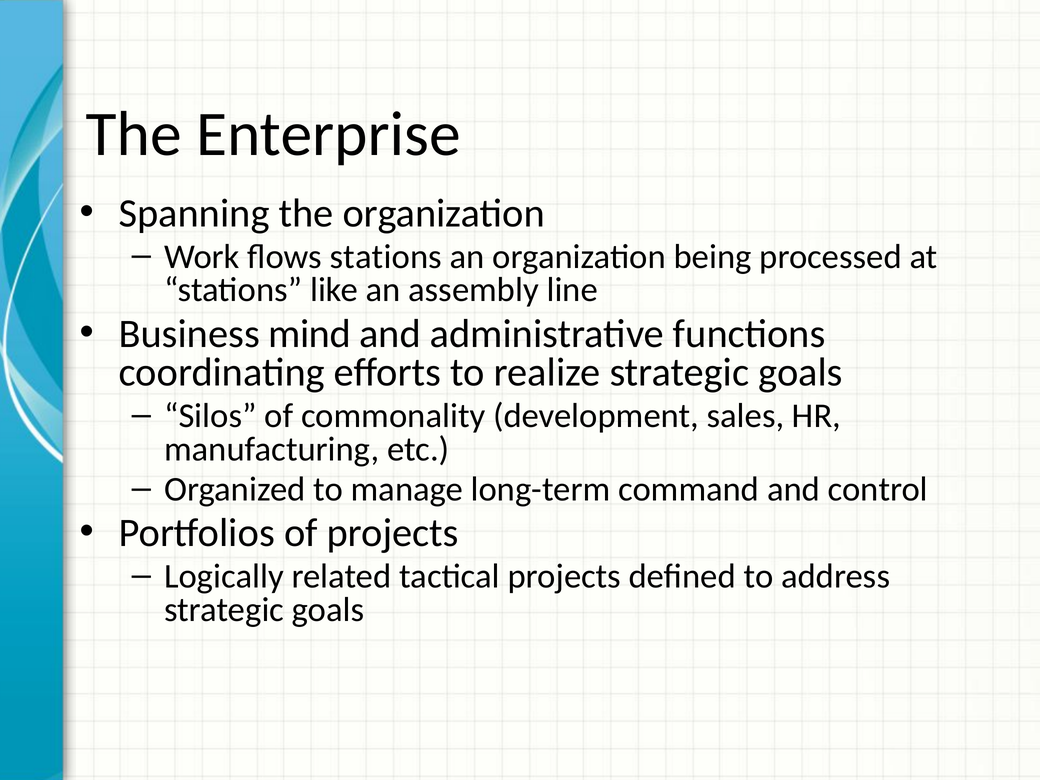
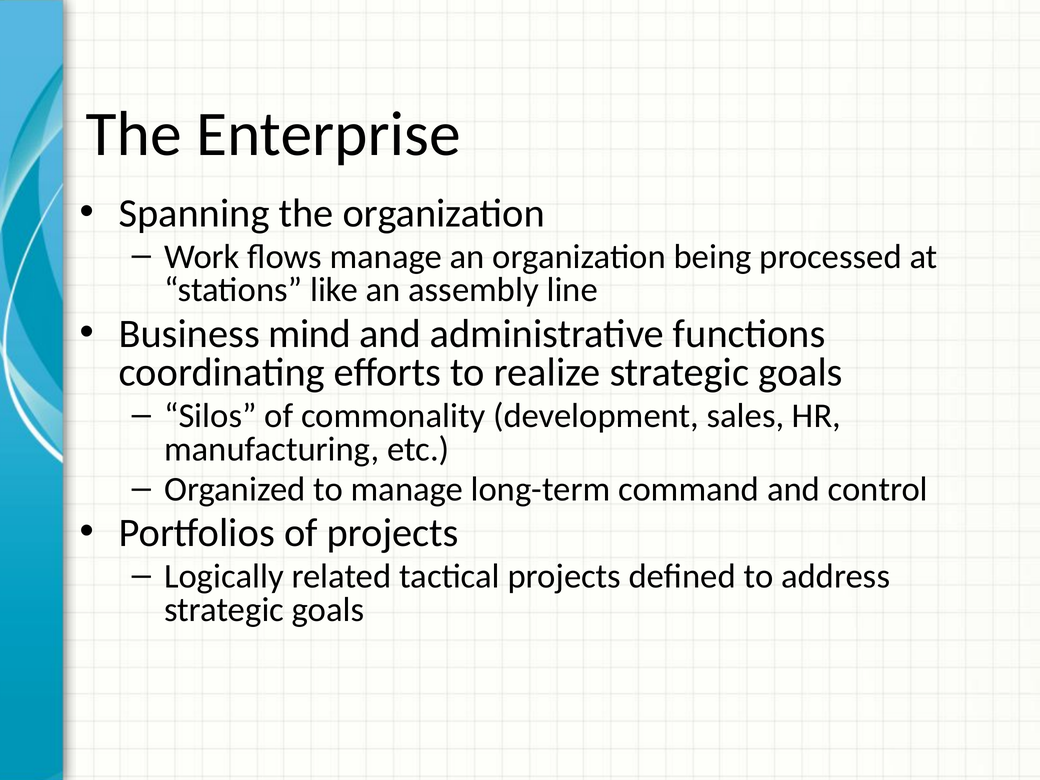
flows stations: stations -> manage
